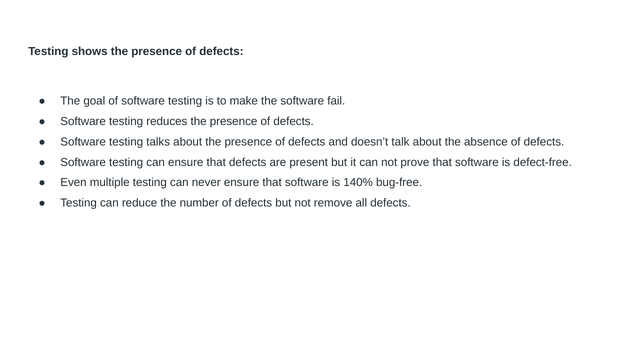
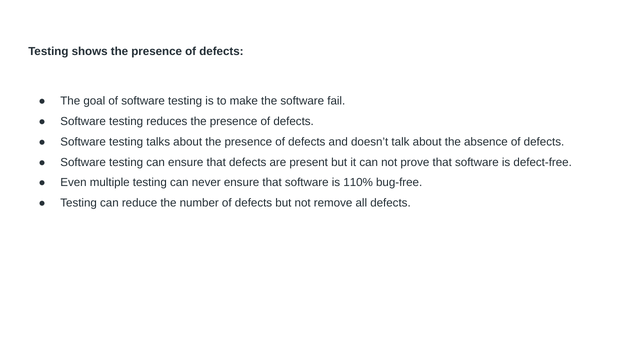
140%: 140% -> 110%
